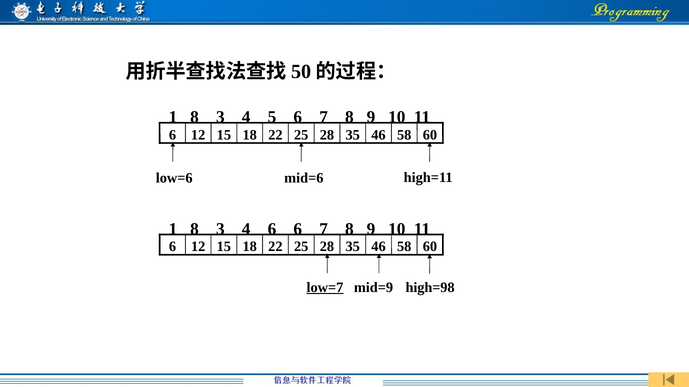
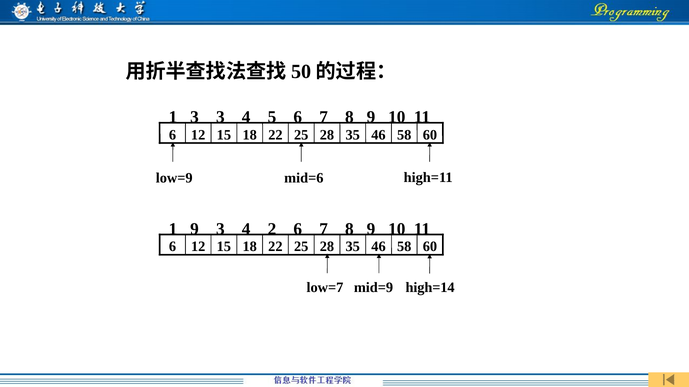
8 at (195, 117): 8 -> 3
low=6: low=6 -> low=9
8 at (195, 229): 8 -> 9
4 6: 6 -> 2
low=7 underline: present -> none
high=98: high=98 -> high=14
